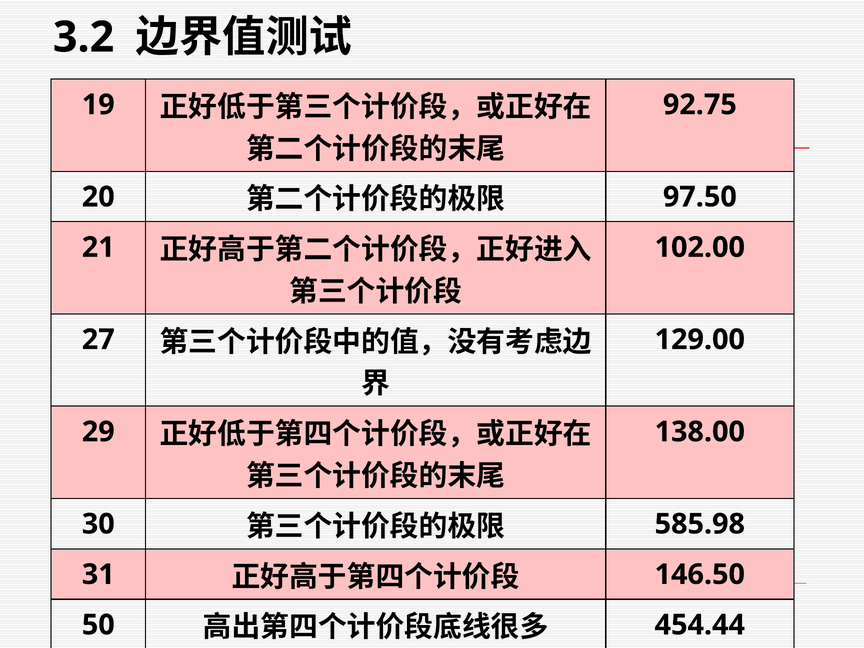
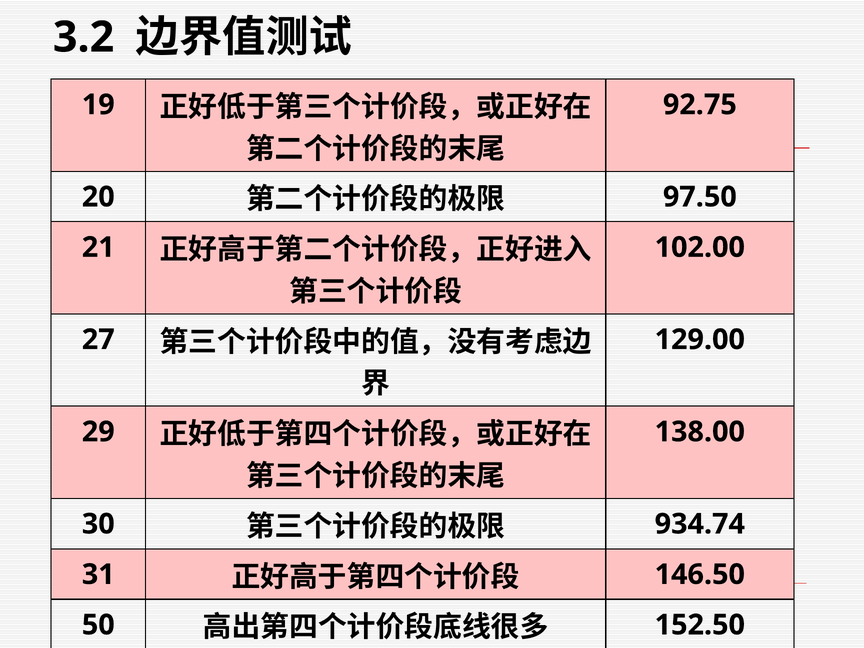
585.98: 585.98 -> 934.74
454.44: 454.44 -> 152.50
